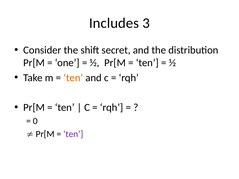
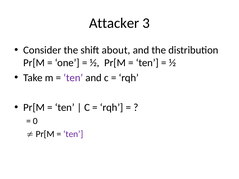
Includes: Includes -> Attacker
secret: secret -> about
ten at (73, 78) colour: orange -> purple
